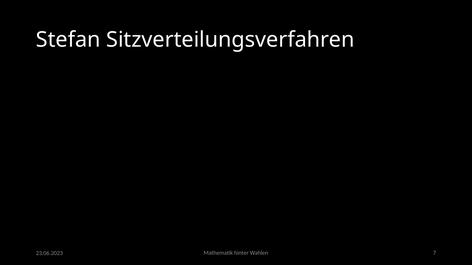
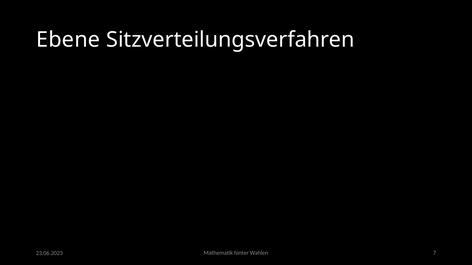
Stefan: Stefan -> Ebene
